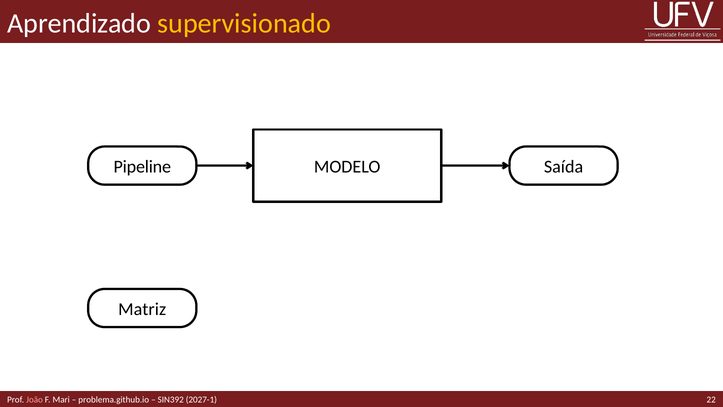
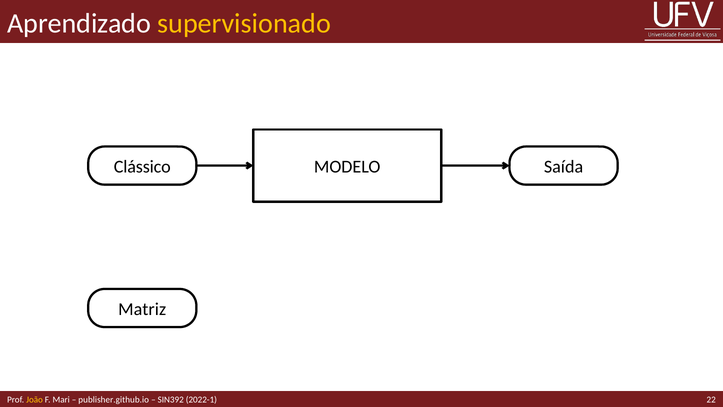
Pipeline: Pipeline -> Clássico
João colour: pink -> yellow
problema.github.io: problema.github.io -> publisher.github.io
2027-1: 2027-1 -> 2022-1
